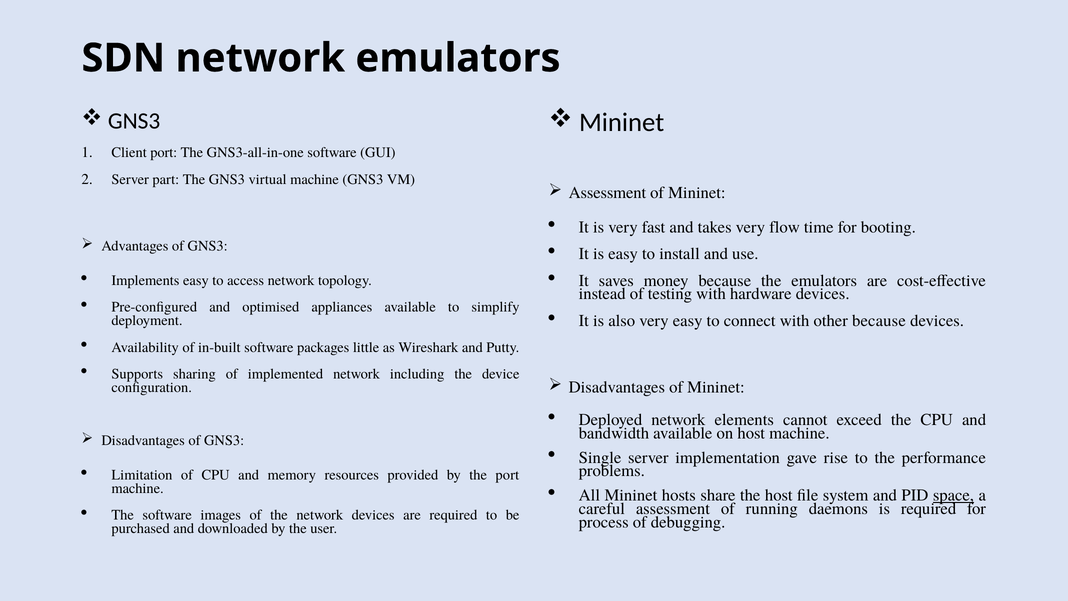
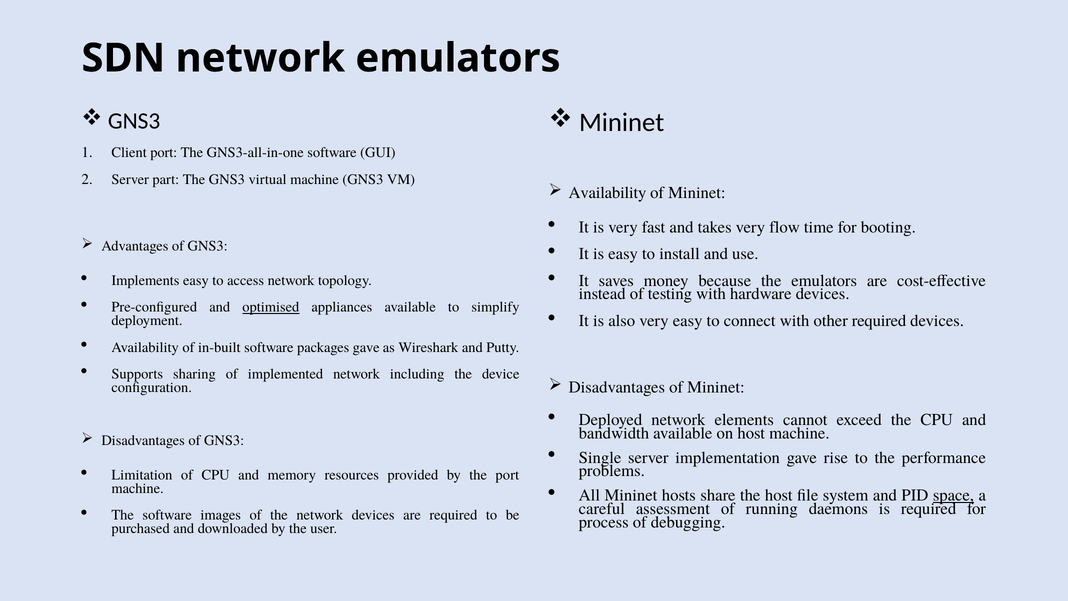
Assessment at (607, 193): Assessment -> Availability
optimised underline: none -> present
other because: because -> required
packages little: little -> gave
